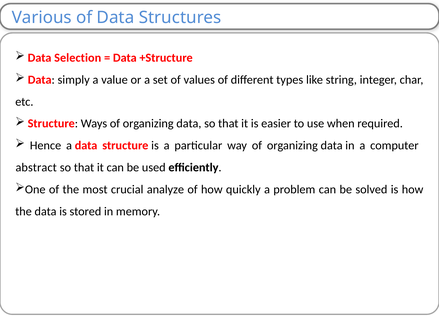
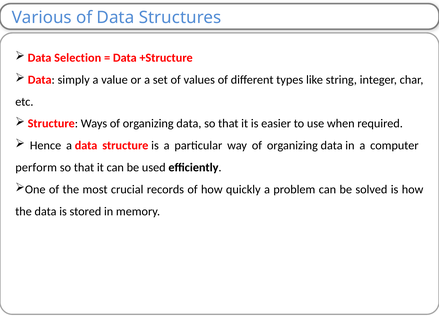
abstract: abstract -> perform
analyze: analyze -> records
